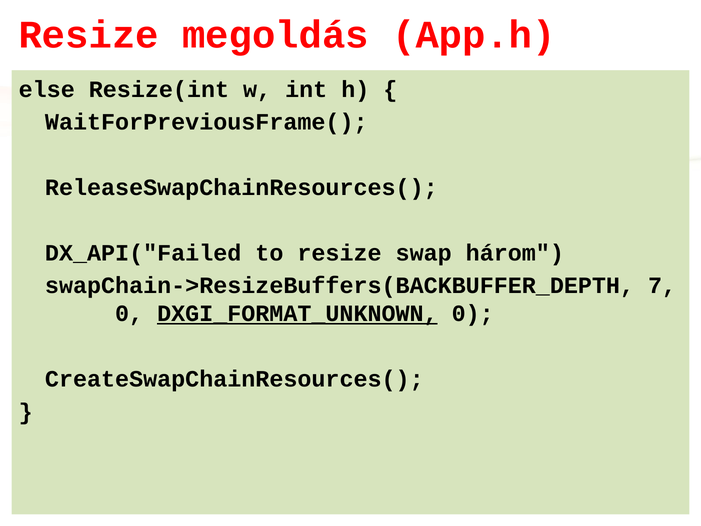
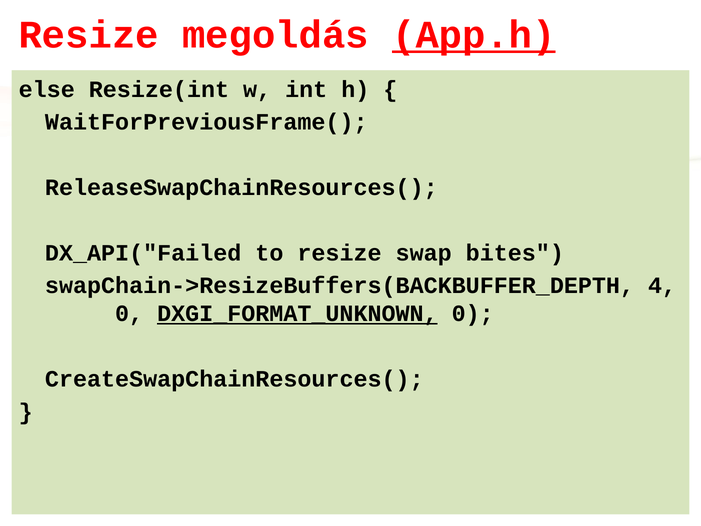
App.h underline: none -> present
három: három -> bites
7: 7 -> 4
